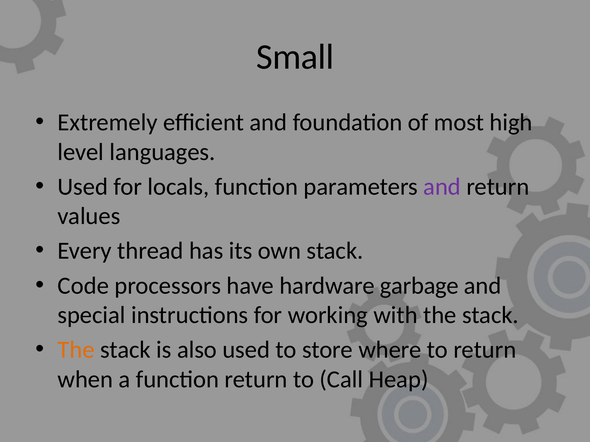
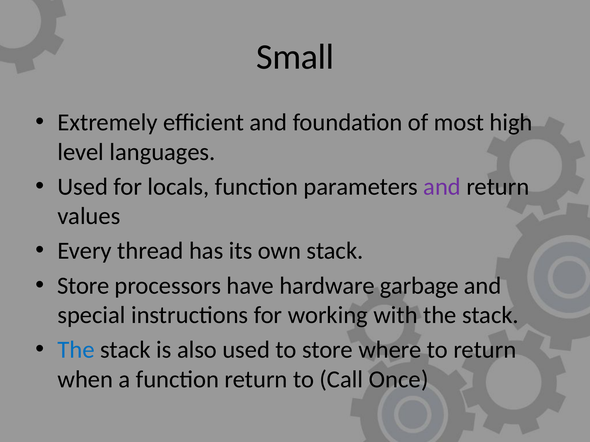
Code at (83, 286): Code -> Store
The at (76, 350) colour: orange -> blue
Heap: Heap -> Once
